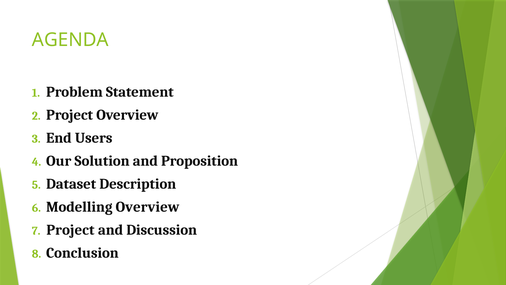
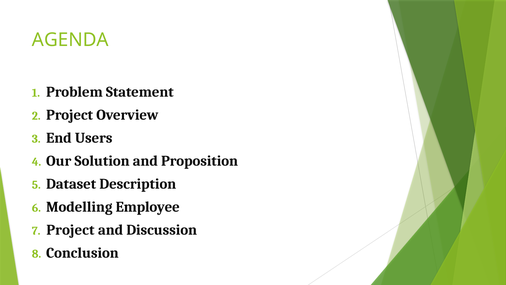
Modelling Overview: Overview -> Employee
